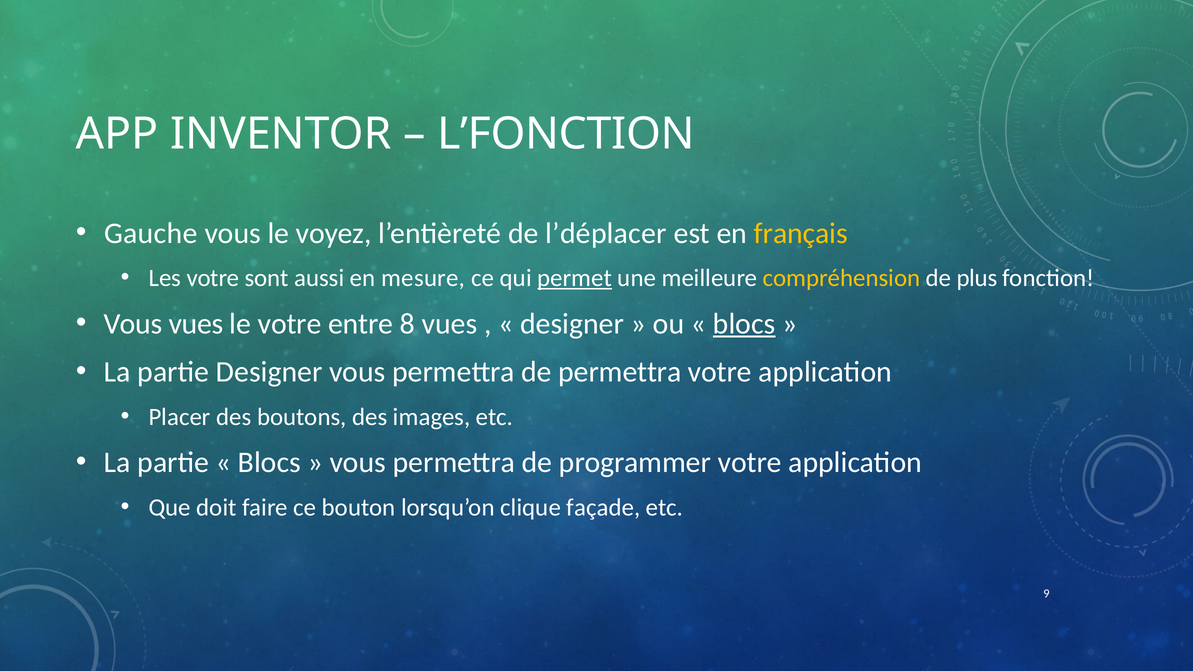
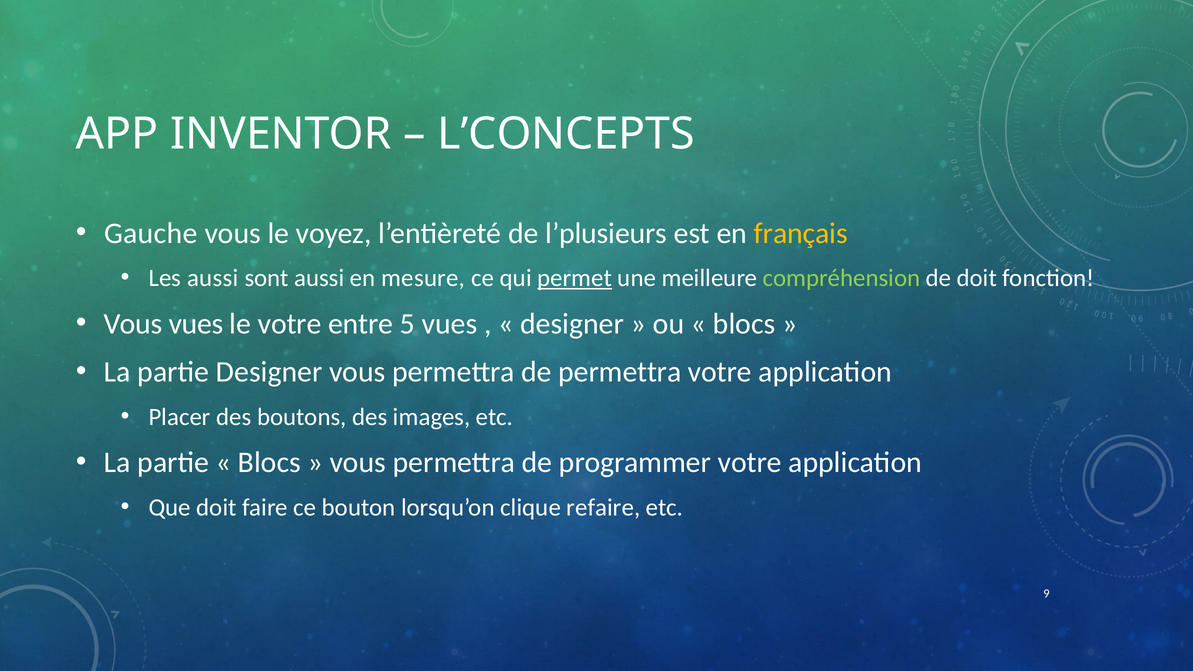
L’FONCTION: L’FONCTION -> L’CONCEPTS
l’déplacer: l’déplacer -> l’plusieurs
Les votre: votre -> aussi
compréhension colour: yellow -> light green
de plus: plus -> doit
8: 8 -> 5
blocs at (744, 324) underline: present -> none
façade: façade -> refaire
